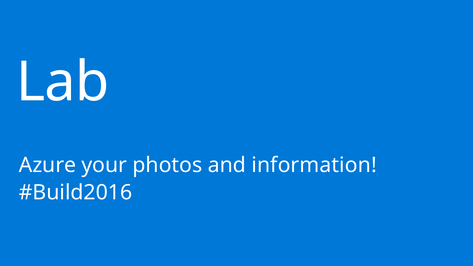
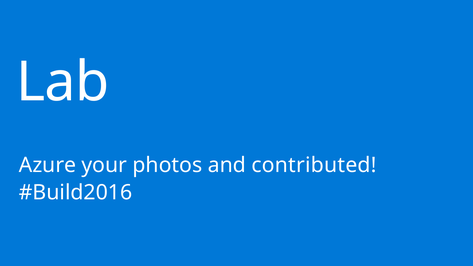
information: information -> contributed
